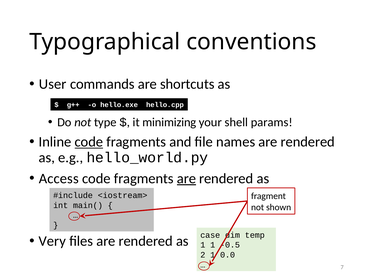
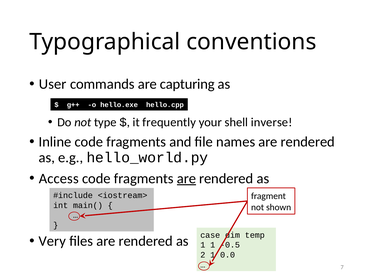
shortcuts: shortcuts -> capturing
minimizing: minimizing -> frequently
params: params -> inverse
code at (89, 142) underline: present -> none
